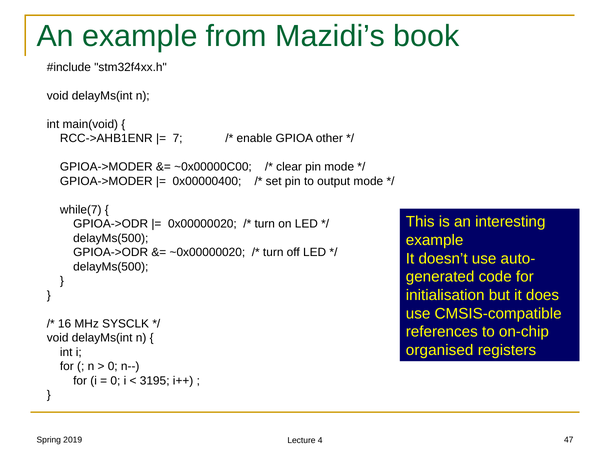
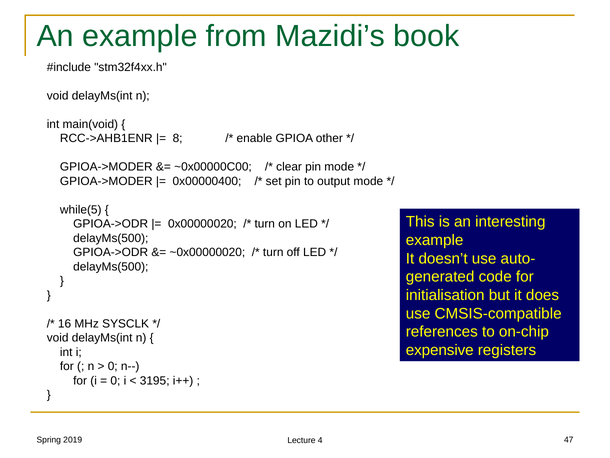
7: 7 -> 8
while(7: while(7 -> while(5
organised: organised -> expensive
